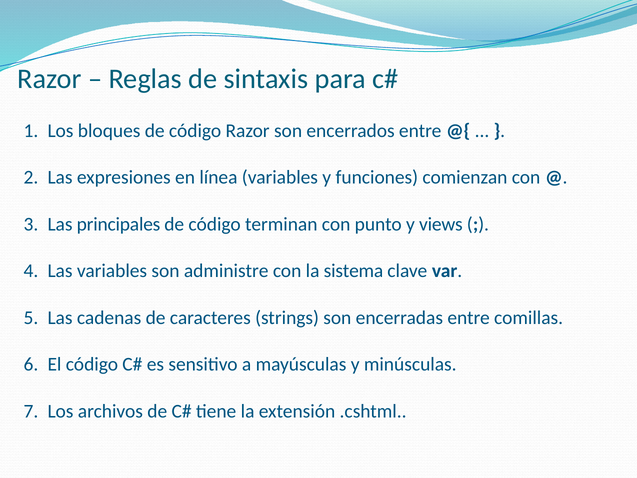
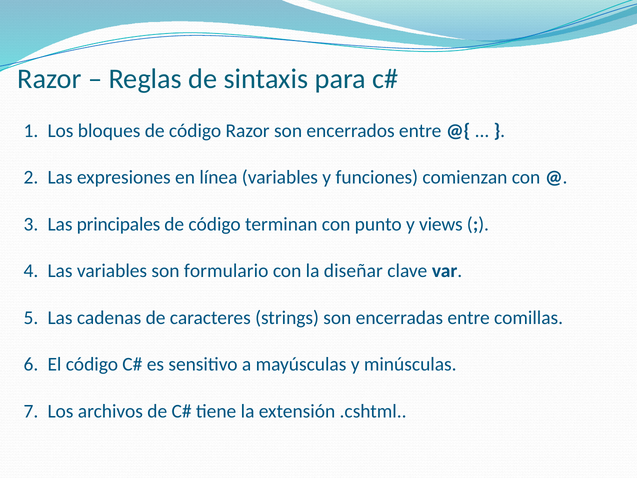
administre: administre -> formulario
sistema: sistema -> diseñar
